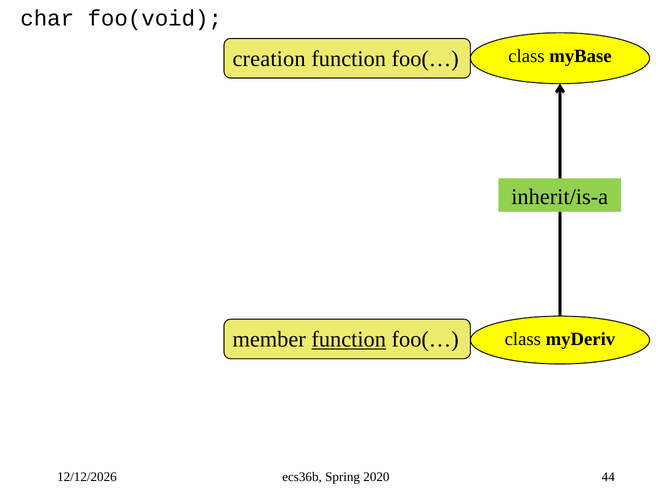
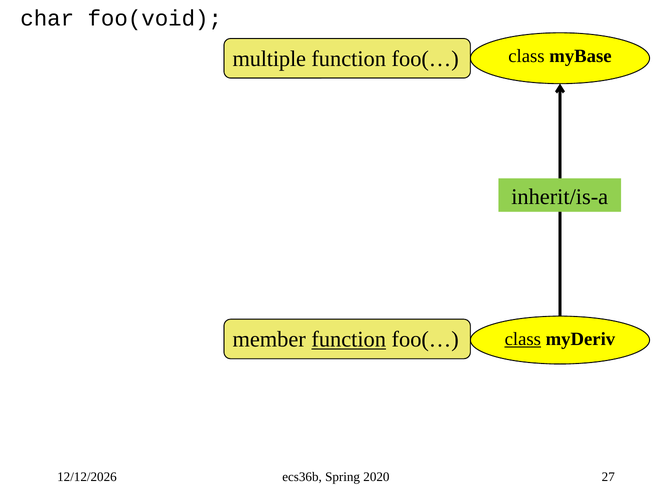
creation: creation -> multiple
class at (523, 339) underline: none -> present
44: 44 -> 27
